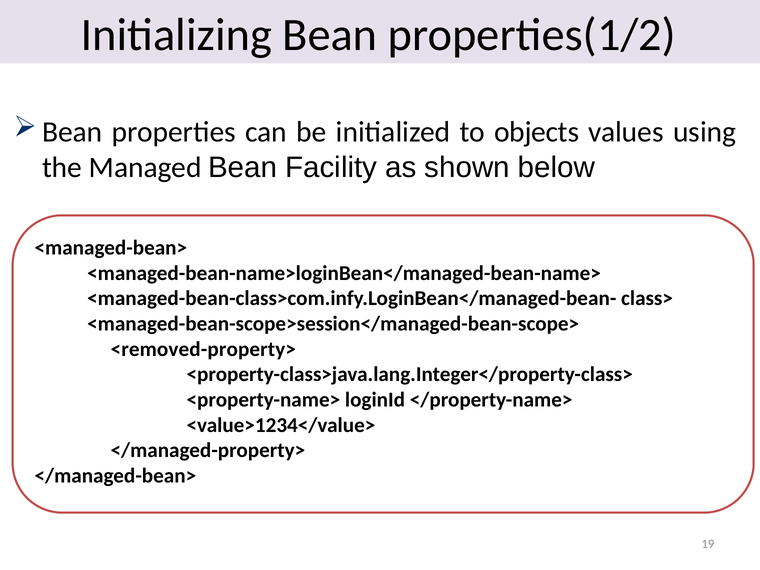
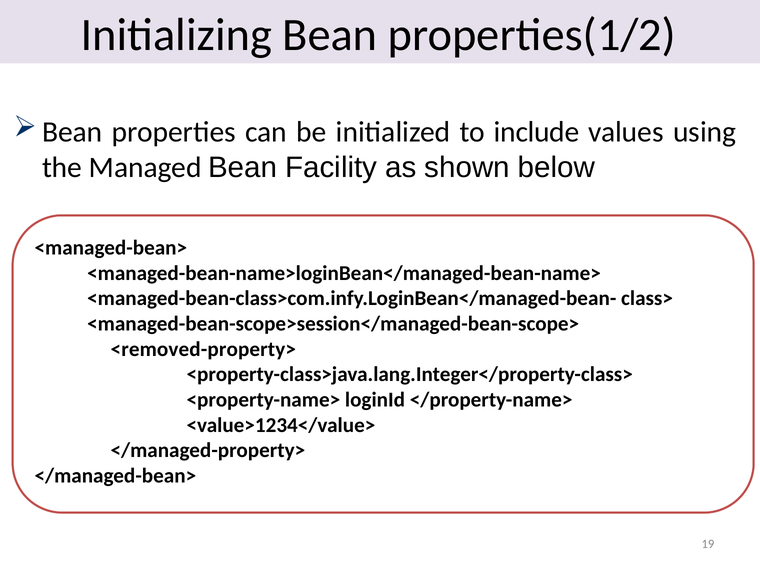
objects: objects -> include
